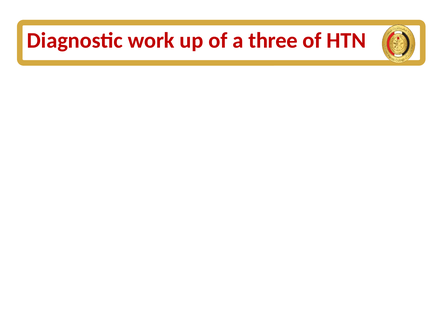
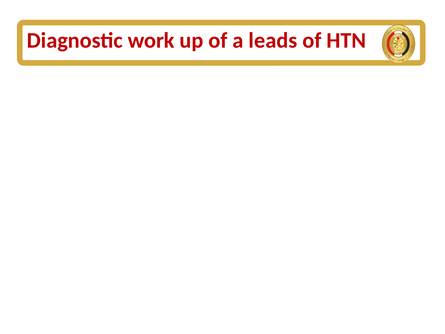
three: three -> leads
